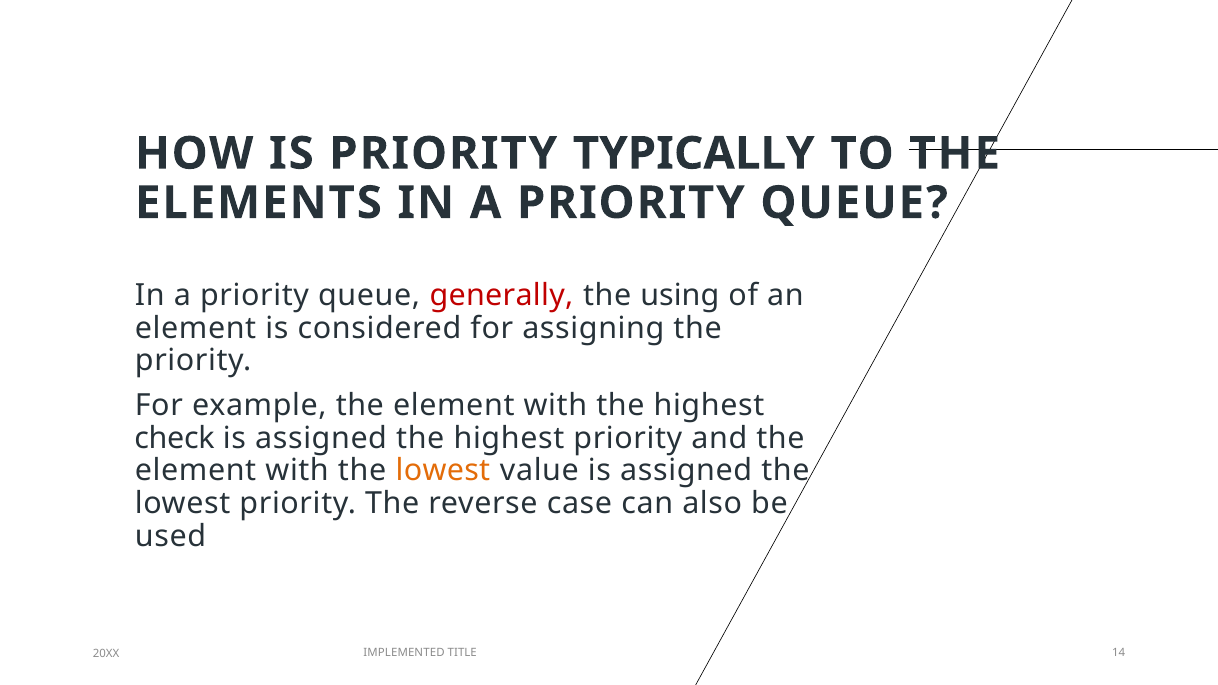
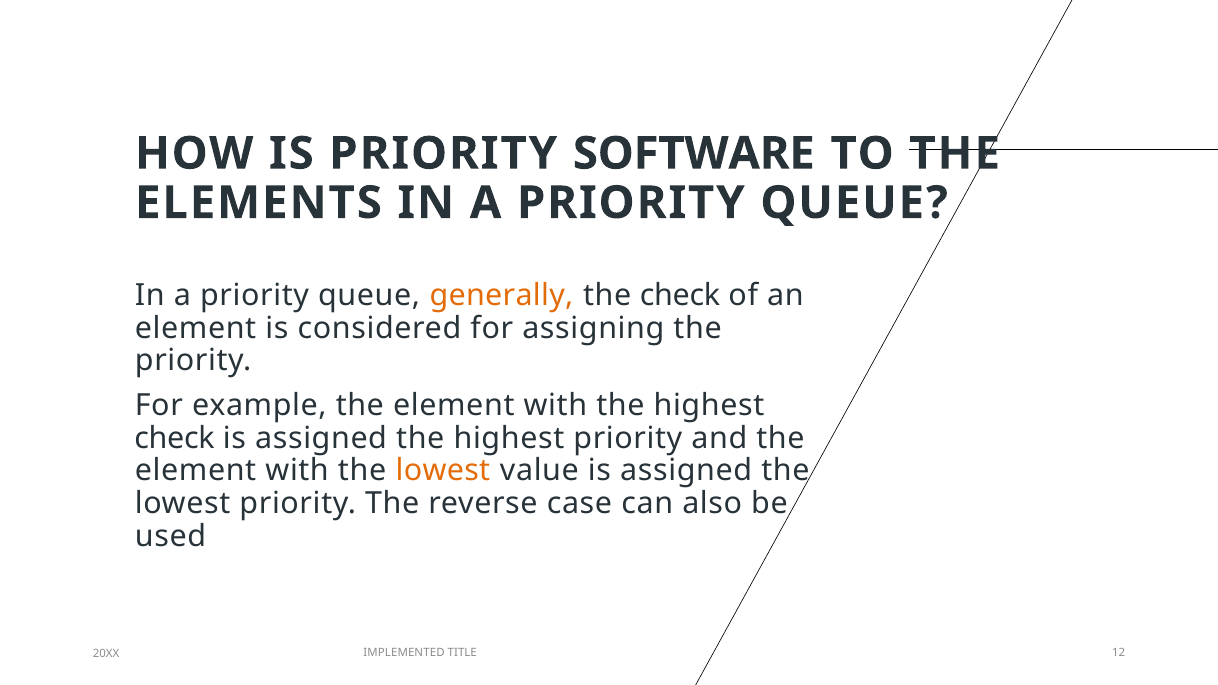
TYPICALLY: TYPICALLY -> SOFTWARE
generally colour: red -> orange
the using: using -> check
14: 14 -> 12
